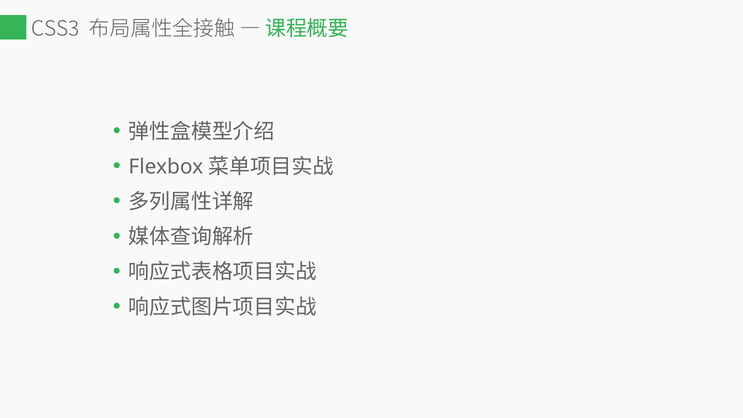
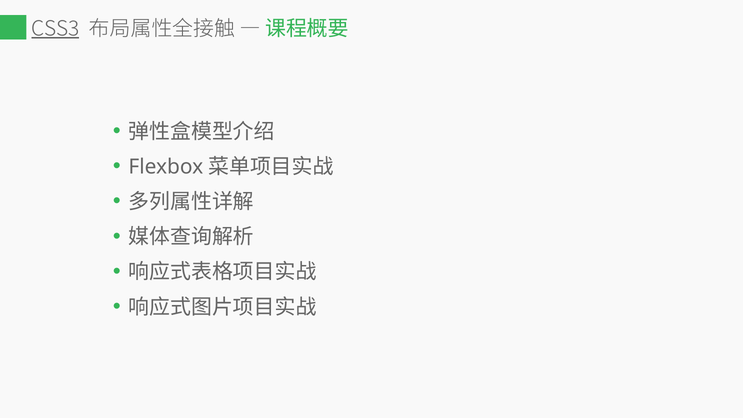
CSS3 underline: none -> present
